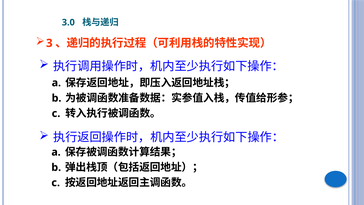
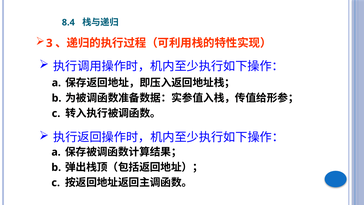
3.0: 3.0 -> 8.4
